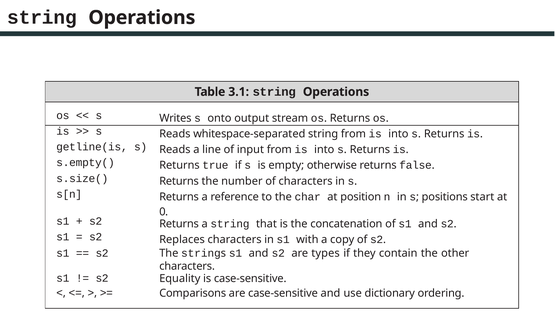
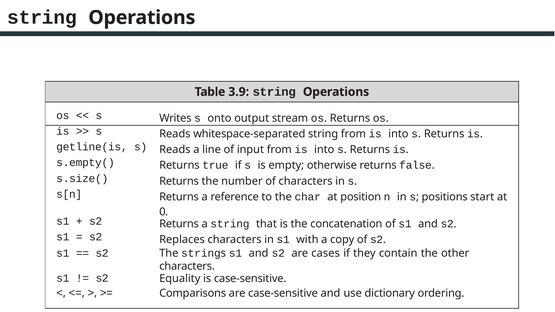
3.1: 3.1 -> 3.9
types: types -> cases
